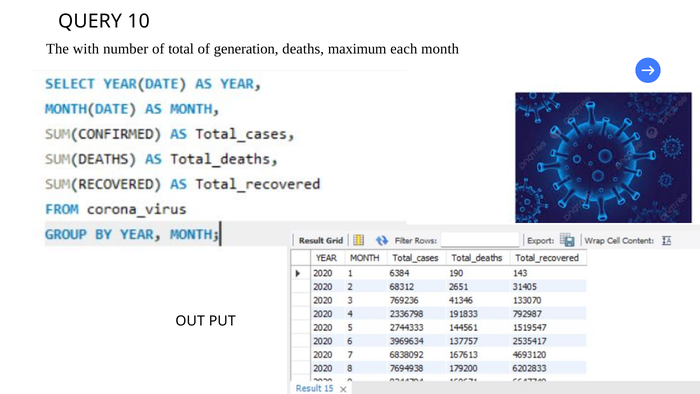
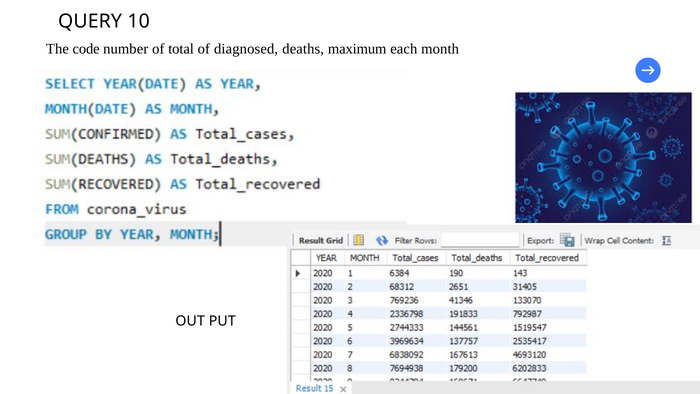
with: with -> code
generation: generation -> diagnosed
